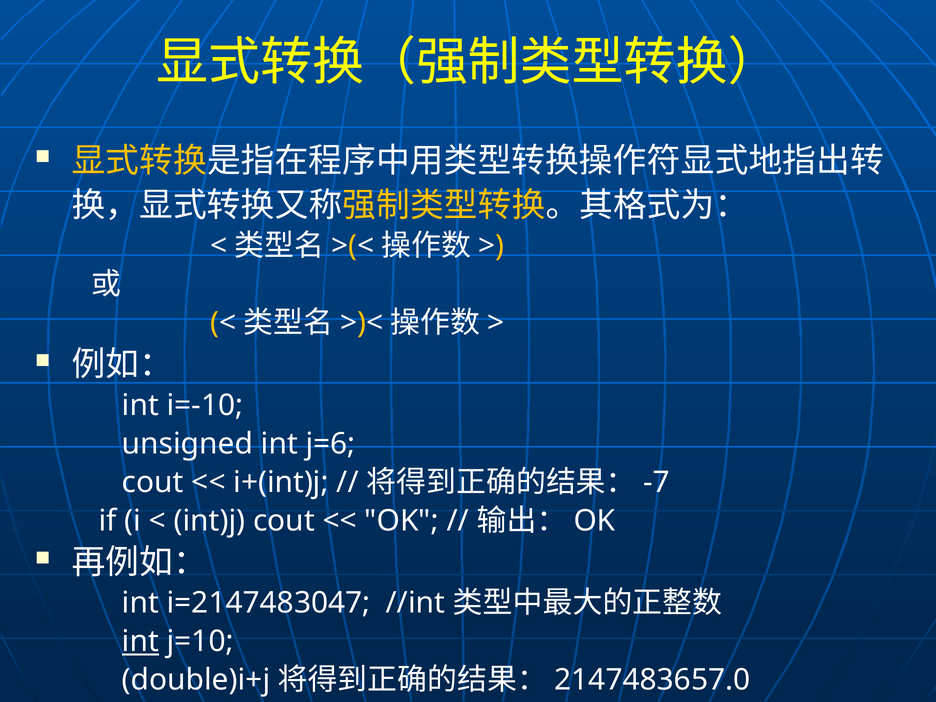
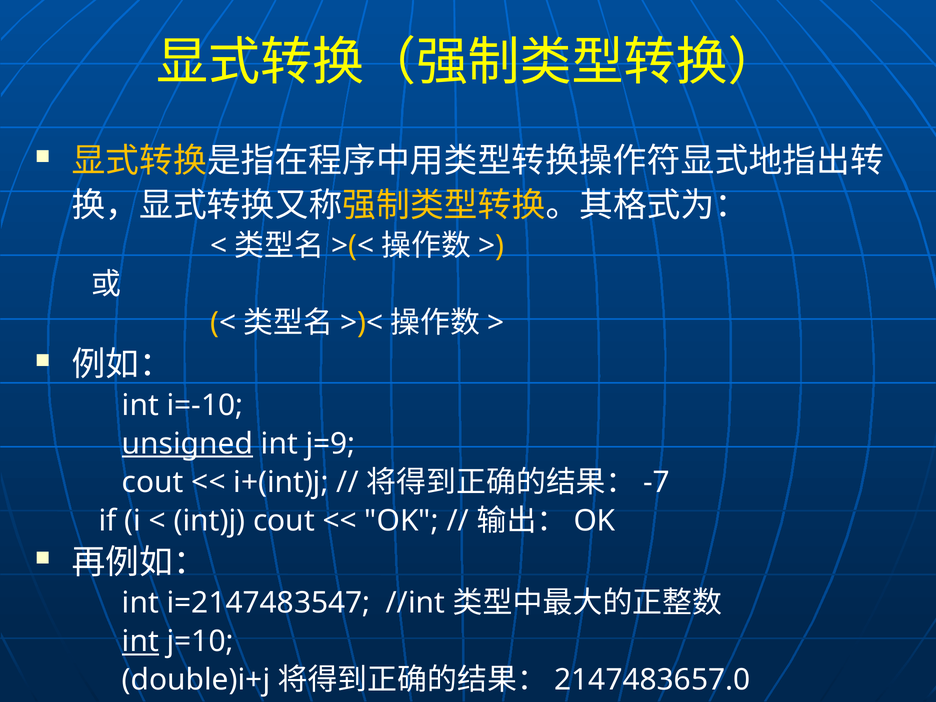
unsigned underline: none -> present
j=6: j=6 -> j=9
i=2147483047: i=2147483047 -> i=2147483547
